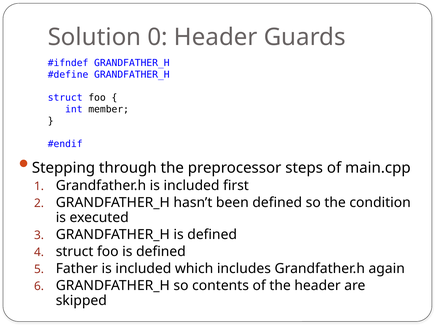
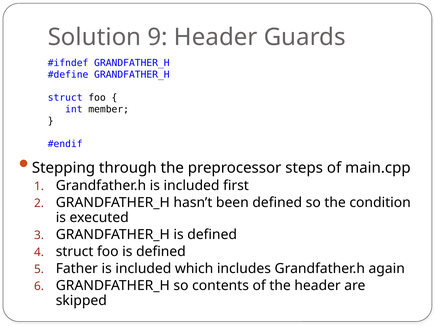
0: 0 -> 9
